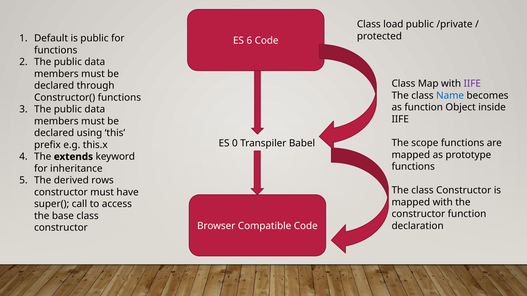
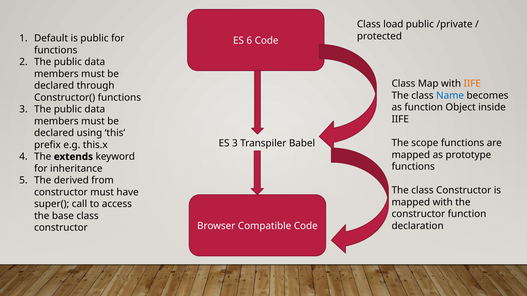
IIFE at (472, 84) colour: purple -> orange
ES 0: 0 -> 3
rows: rows -> from
